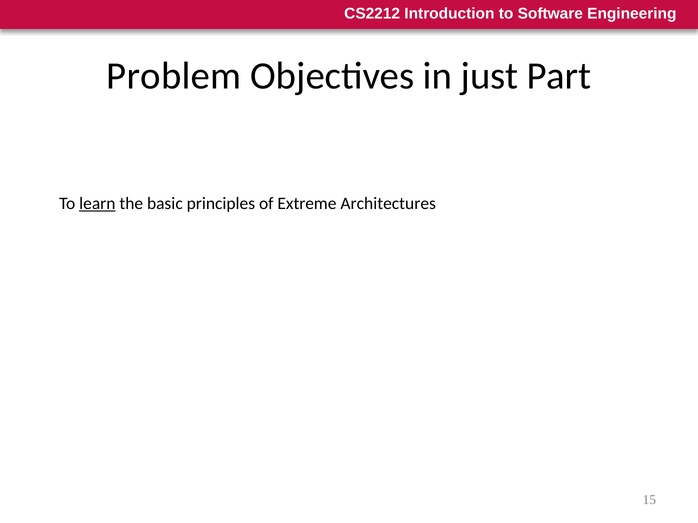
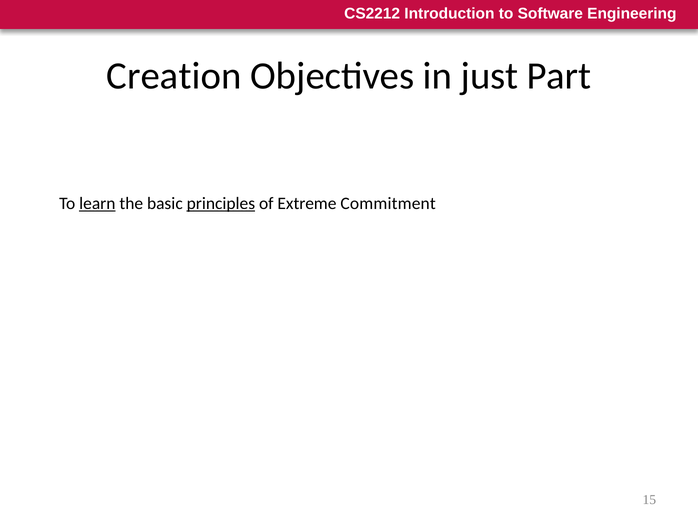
Problem: Problem -> Creation
principles underline: none -> present
Architectures: Architectures -> Commitment
